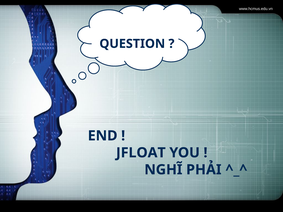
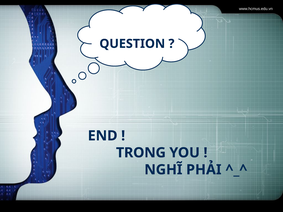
JFLOAT: JFLOAT -> TRONG
